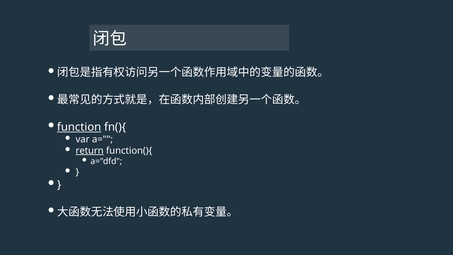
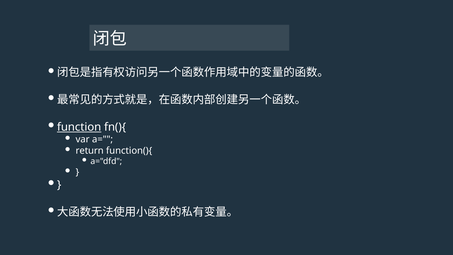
return underline: present -> none
